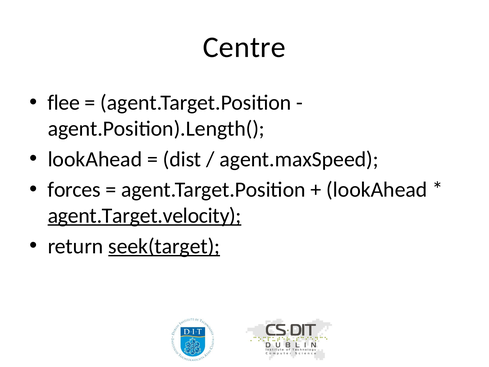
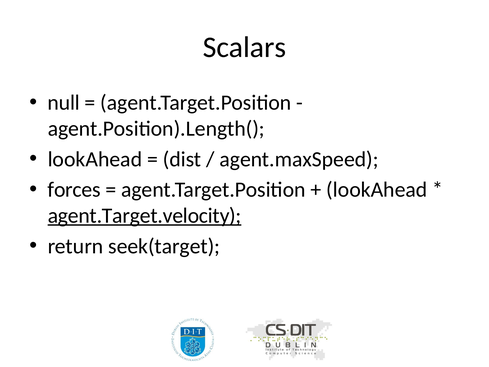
Centre: Centre -> Scalars
flee: flee -> null
seek(target underline: present -> none
